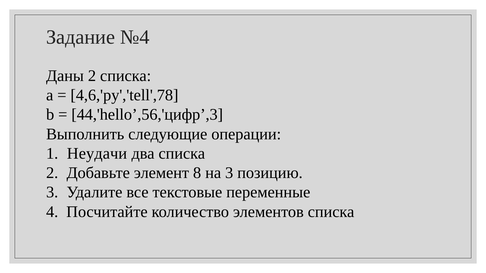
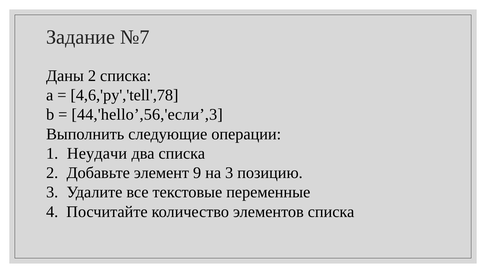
№4: №4 -> №7
44,'hello’,56,'цифр’,3: 44,'hello’,56,'цифр’,3 -> 44,'hello’,56,'если’,3
8: 8 -> 9
